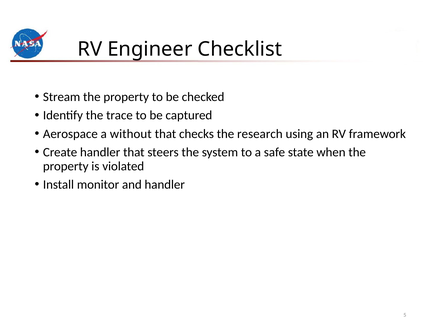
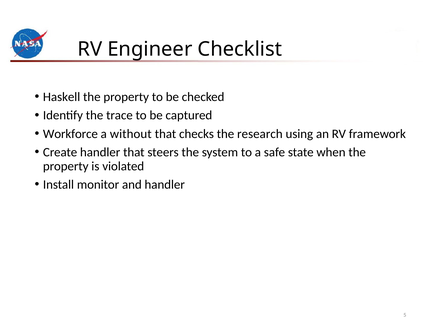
Stream: Stream -> Haskell
Aerospace: Aerospace -> Workforce
